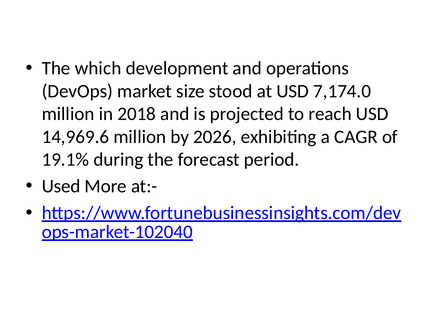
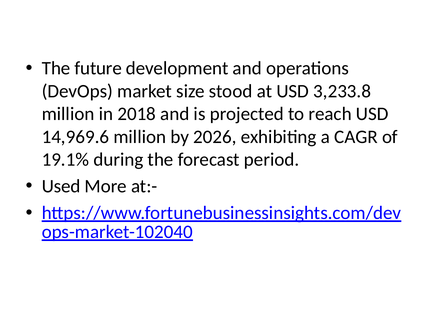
which: which -> future
7,174.0: 7,174.0 -> 3,233.8
